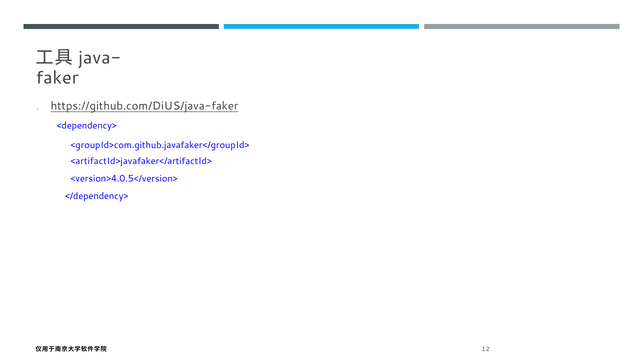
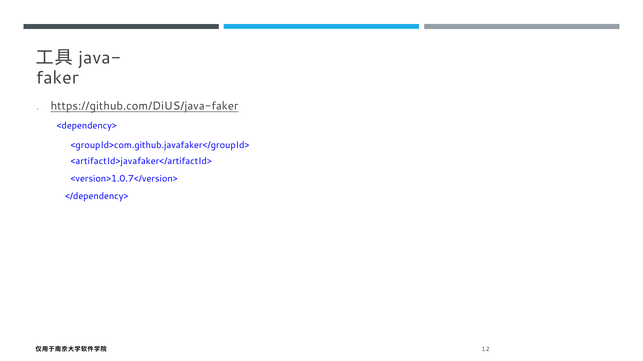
<version>4.0.5</version>: <version>4.0.5</version> -> <version>1.0.7</version>
